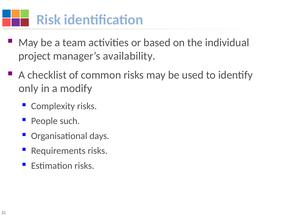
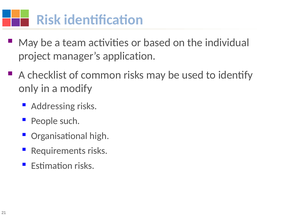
availability: availability -> application
Complexity: Complexity -> Addressing
days: days -> high
